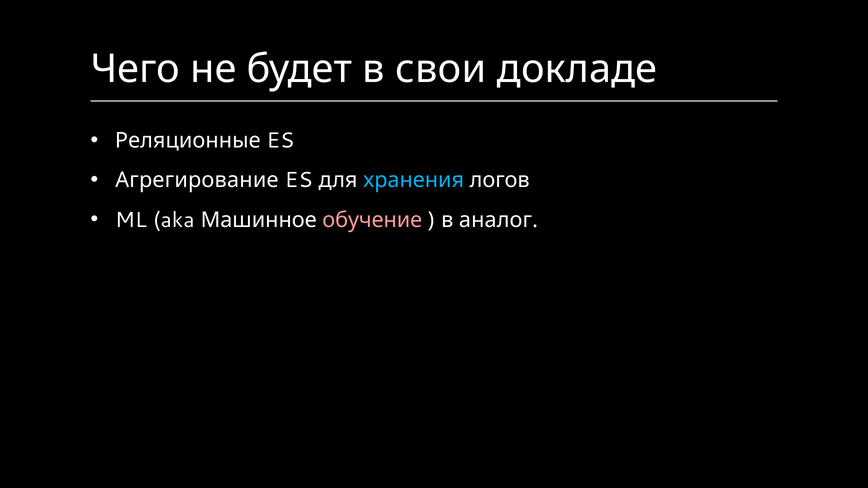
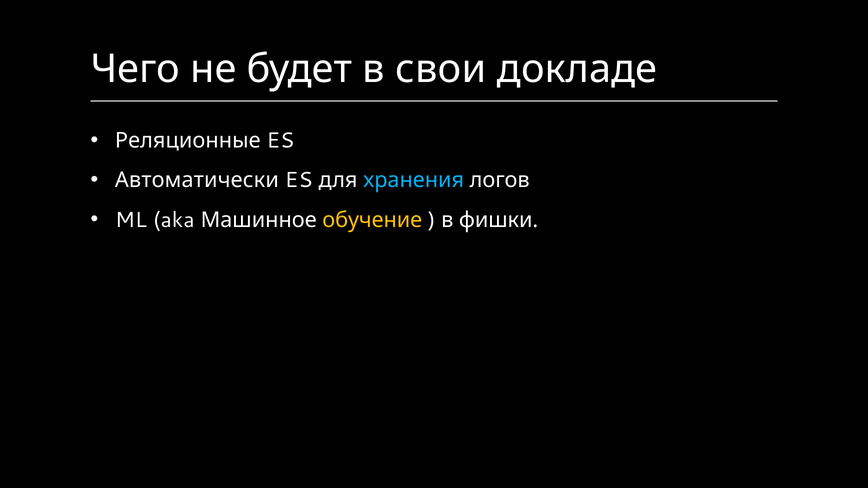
Агрегирование: Агрегирование -> Автоматически
обучение colour: pink -> yellow
аналог: аналог -> фишки
